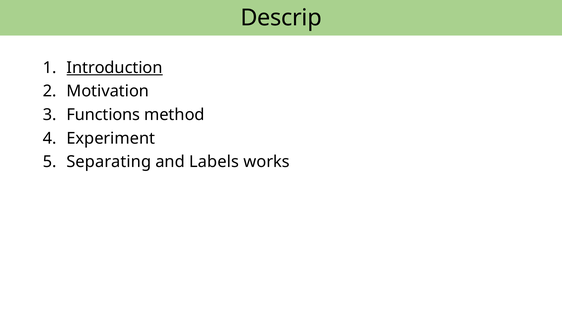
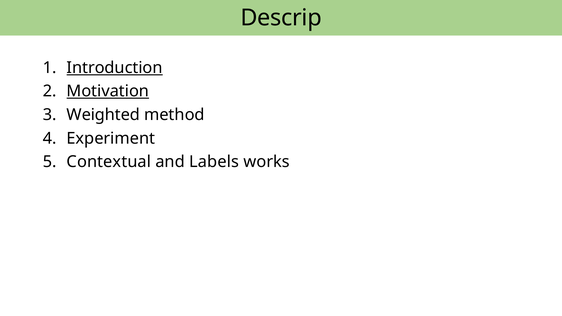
Motivation underline: none -> present
Functions: Functions -> Weighted
Separating: Separating -> Contextual
